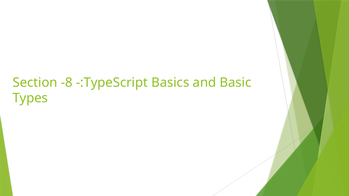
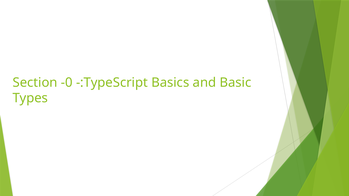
-8: -8 -> -0
